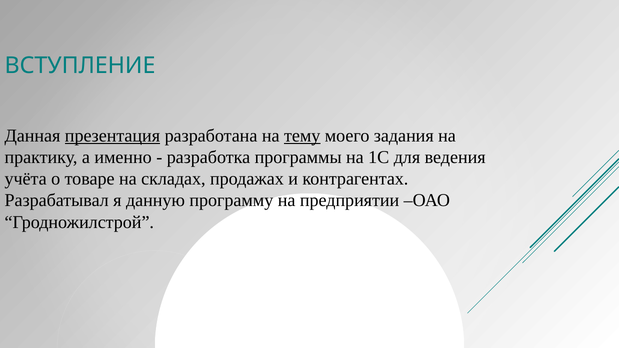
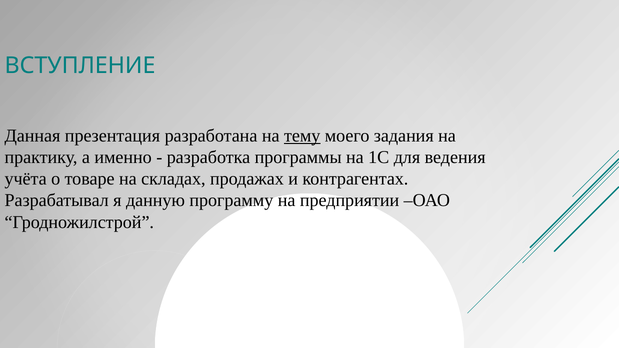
презентация underline: present -> none
